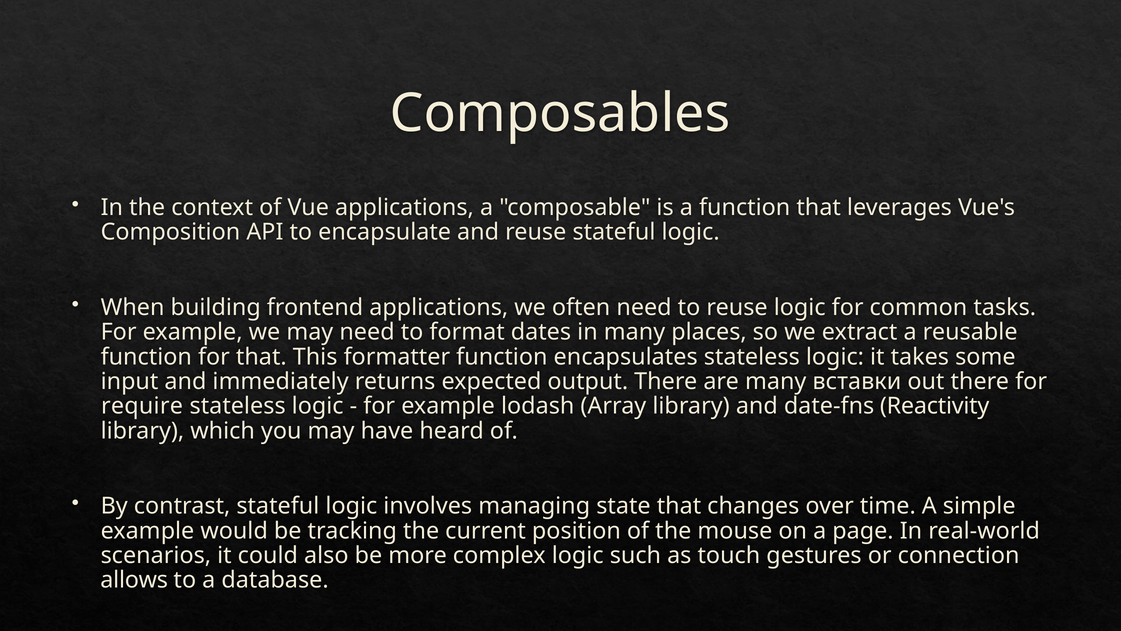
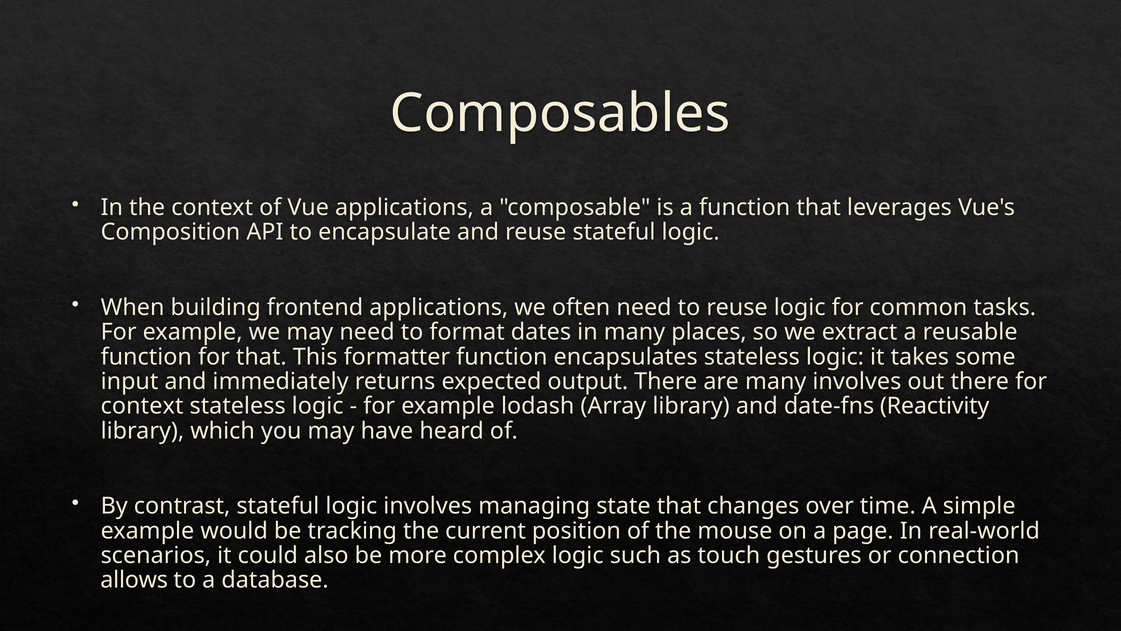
many вставки: вставки -> involves
require at (142, 406): require -> context
